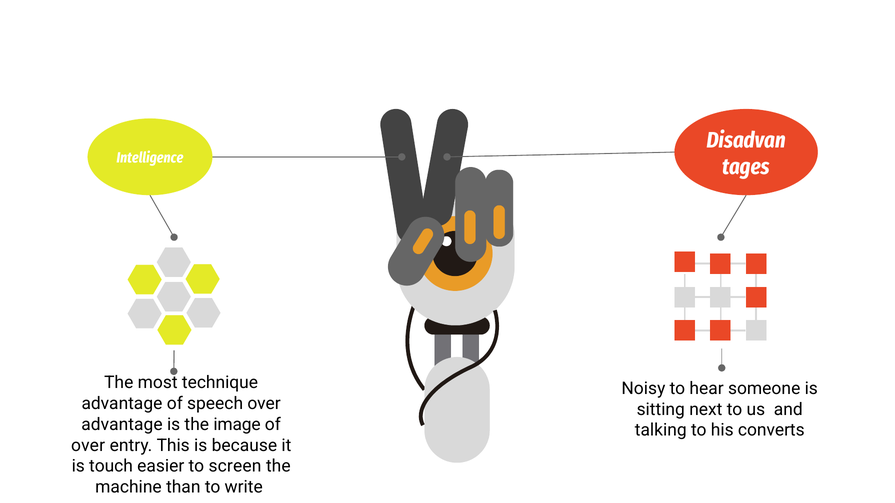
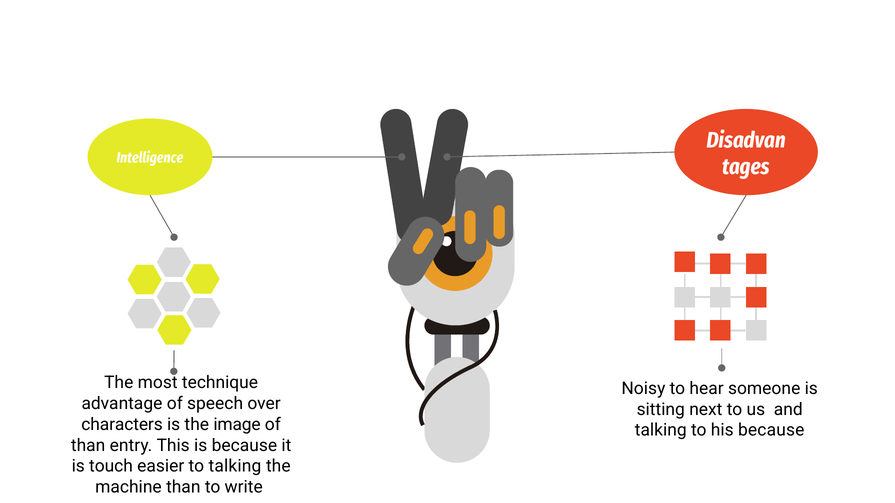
advantage at (122, 425): advantage -> characters
his converts: converts -> because
over at (88, 446): over -> than
to screen: screen -> talking
